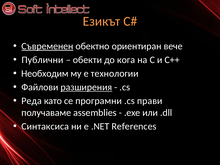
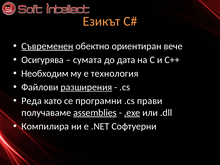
Публични: Публични -> Осигурява
обекти: обекти -> сумата
кога: кога -> дата
технологии: технологии -> технология
assemblies underline: none -> present
.exe underline: none -> present
Синтаксиса: Синтаксиса -> Компилира
References: References -> Софтуерни
